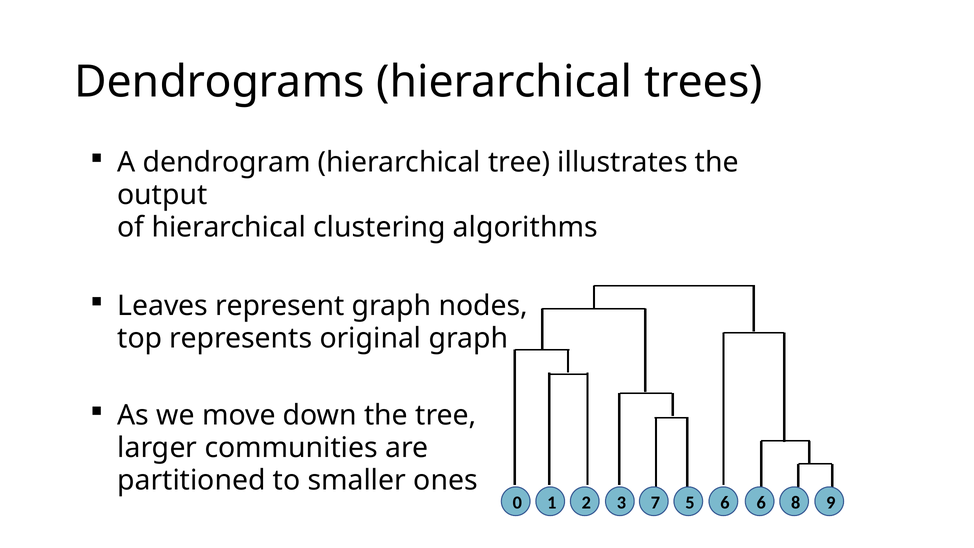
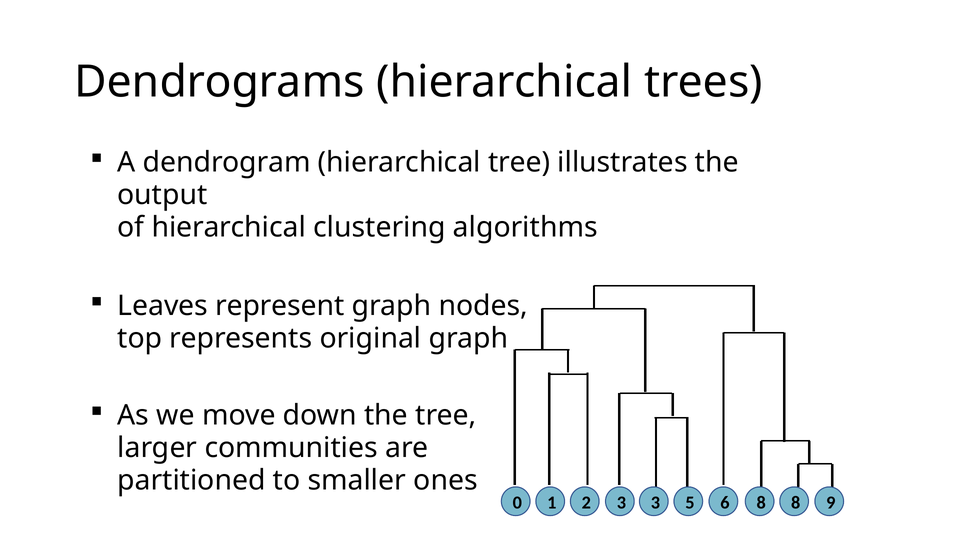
3 7: 7 -> 3
6 6: 6 -> 8
